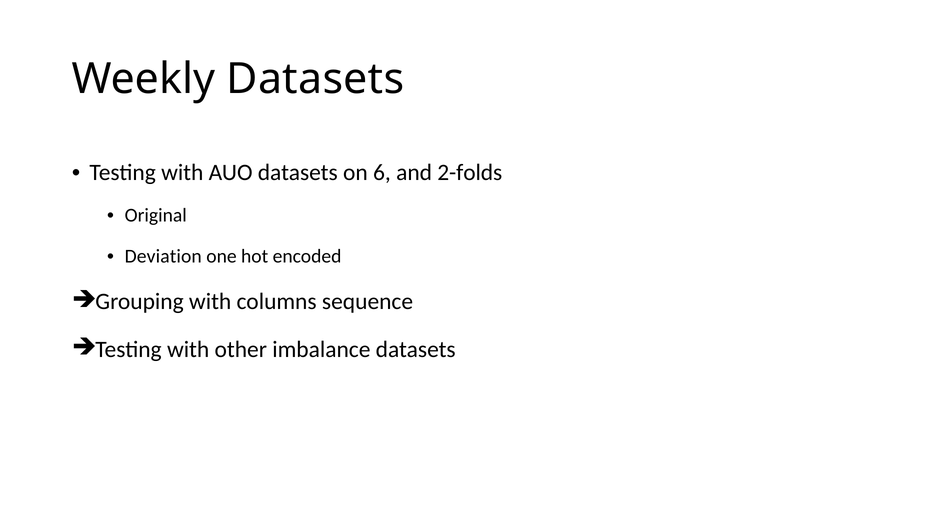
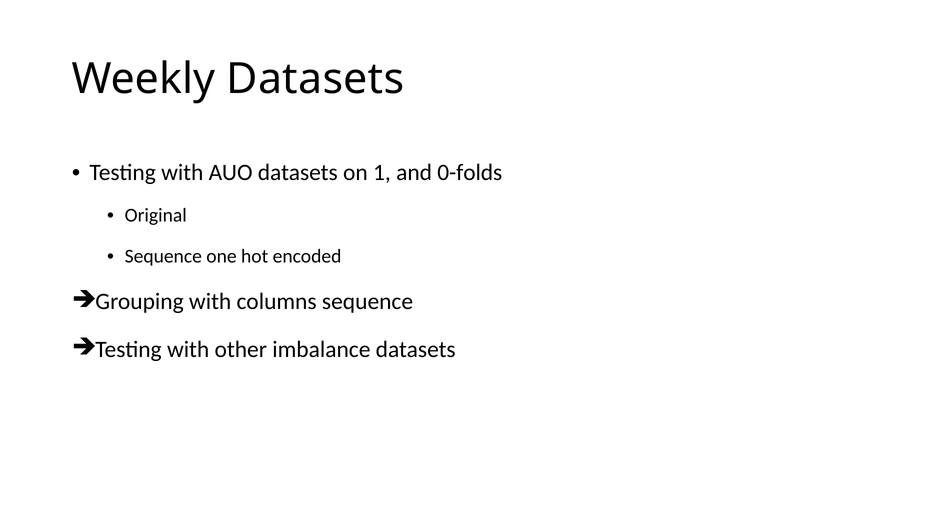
6: 6 -> 1
2-folds: 2-folds -> 0-folds
Deviation at (163, 256): Deviation -> Sequence
